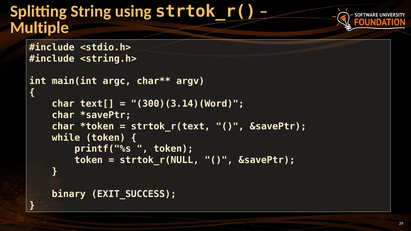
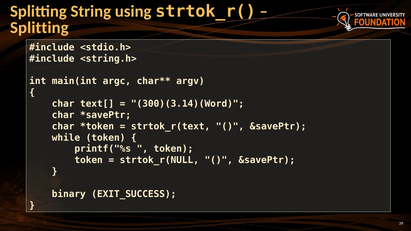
Multiple at (39, 28): Multiple -> Splitting
